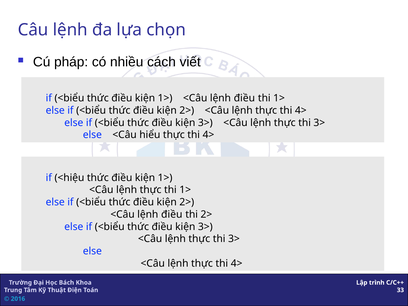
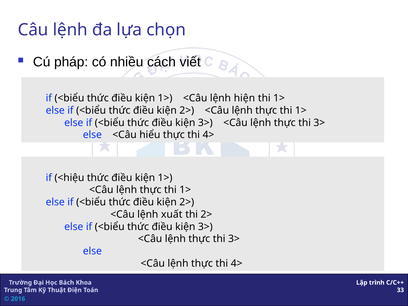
1> <Câu lệnh điều: điều -> hiện
4> at (301, 110): 4> -> 1>
điều at (172, 214): điều -> xuất
